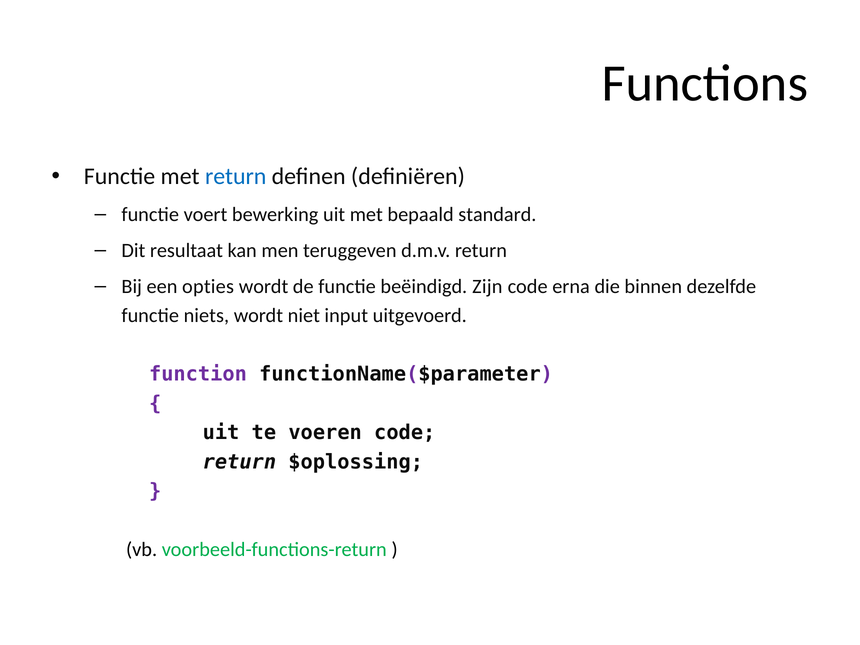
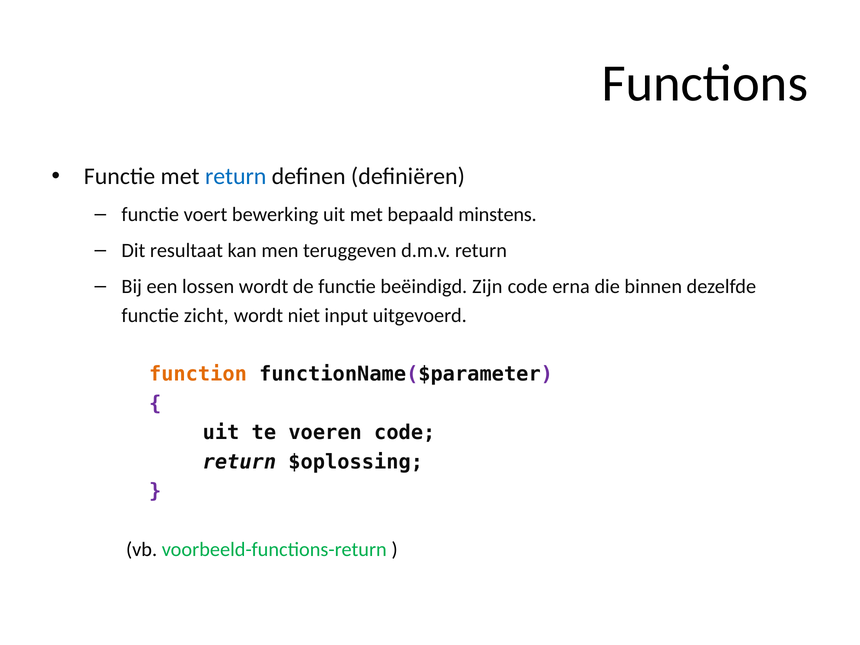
standard: standard -> minstens
opties: opties -> lossen
niets: niets -> zicht
function colour: purple -> orange
